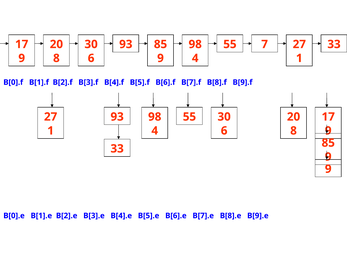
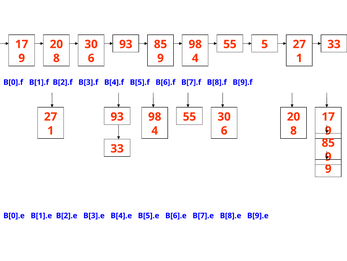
7: 7 -> 5
